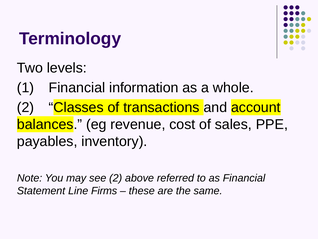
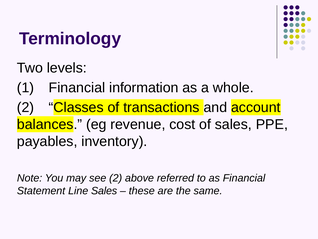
Line Firms: Firms -> Sales
